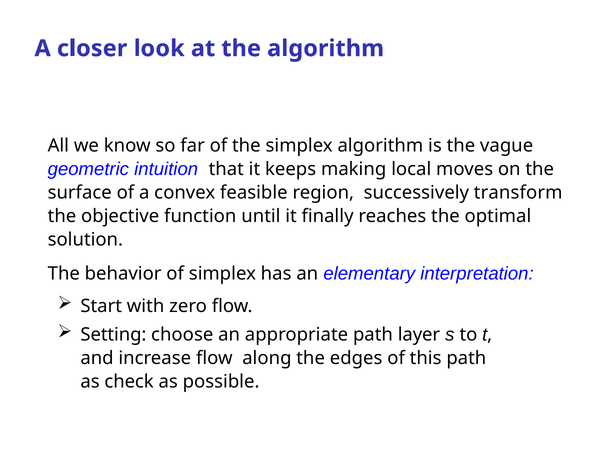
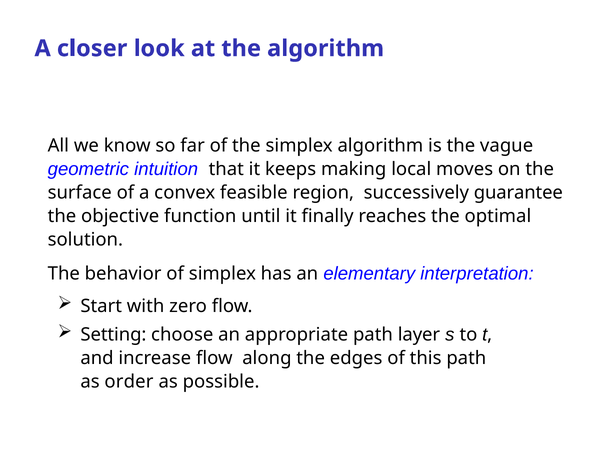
transform: transform -> guarantee
check: check -> order
